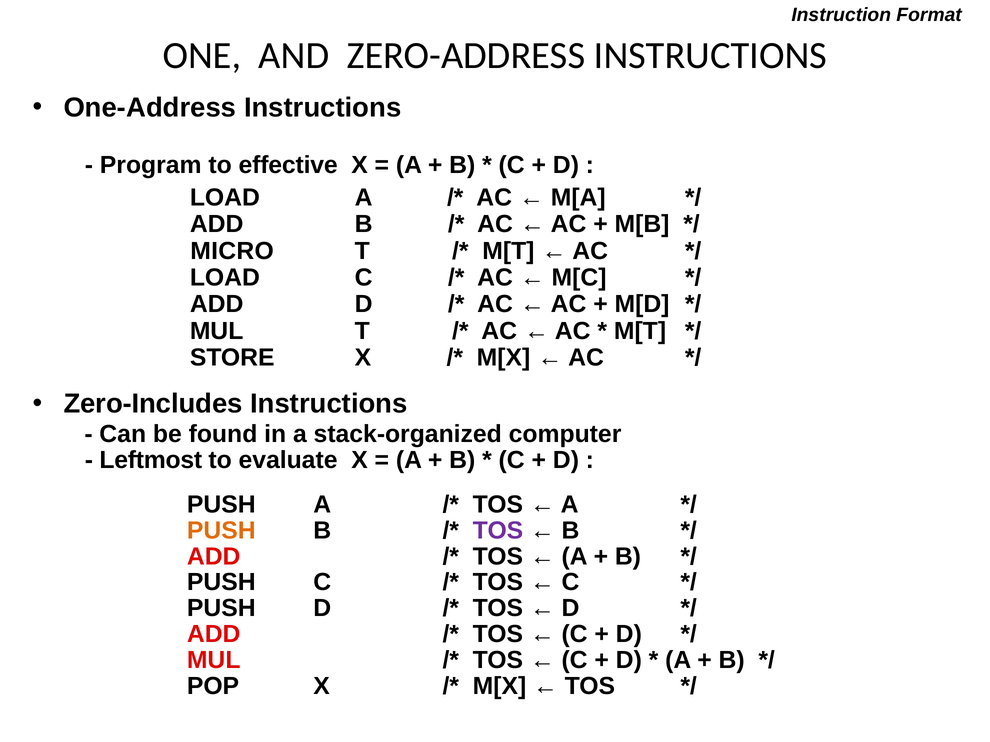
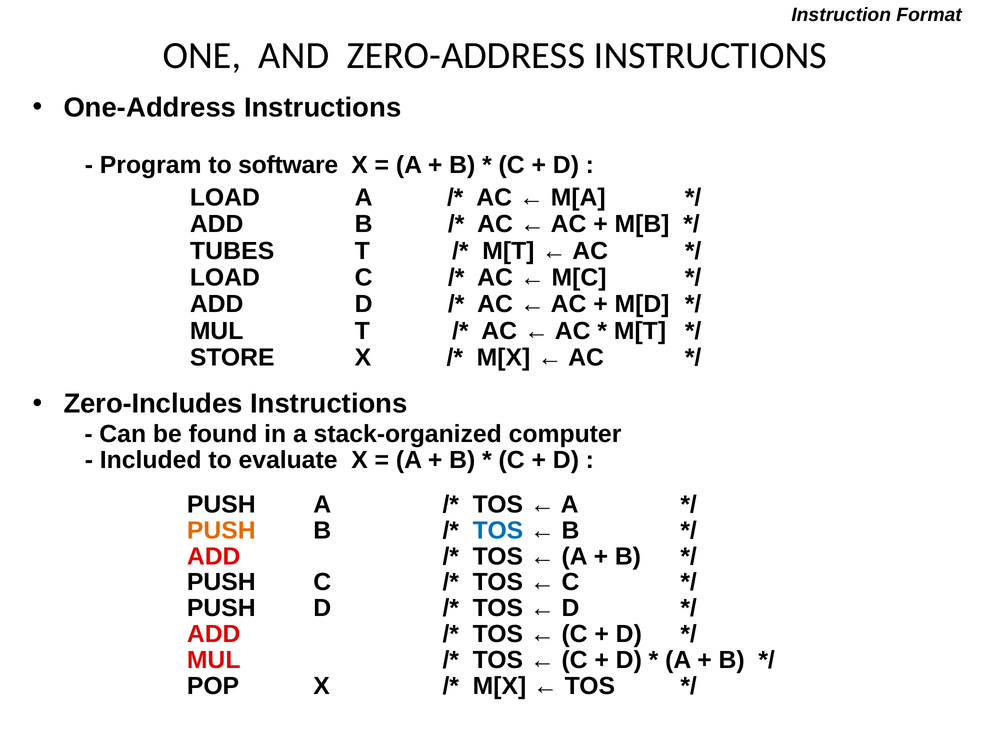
effective: effective -> software
MICRO: MICRO -> TUBES
Leftmost: Leftmost -> Included
TOS at (498, 531) colour: purple -> blue
